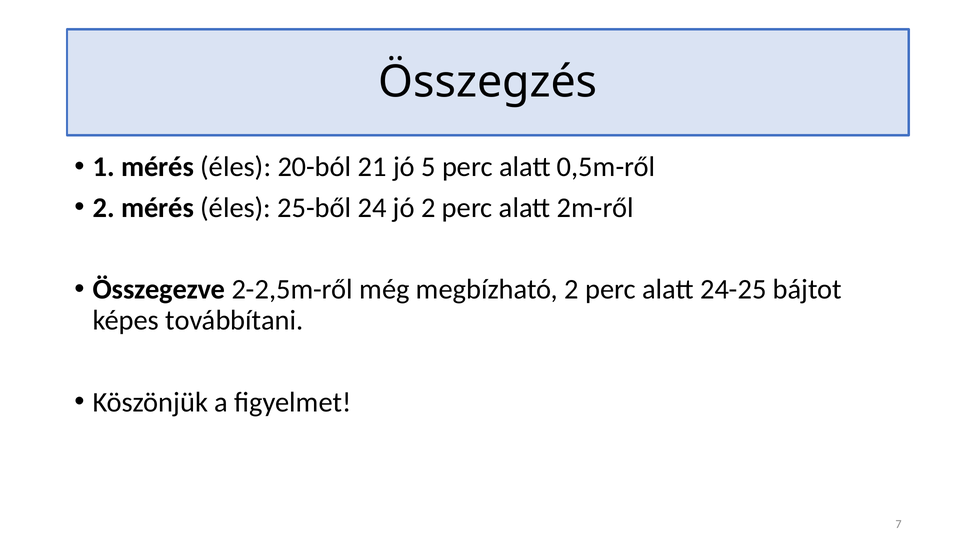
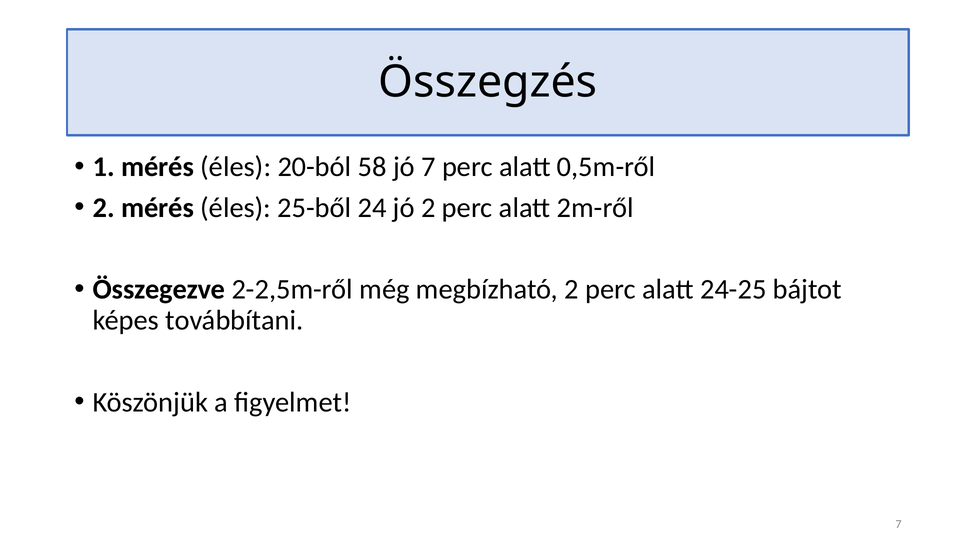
21: 21 -> 58
jó 5: 5 -> 7
